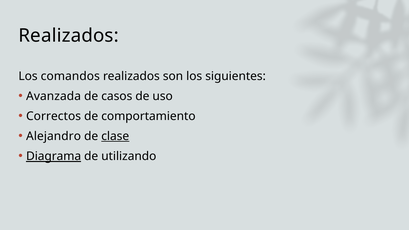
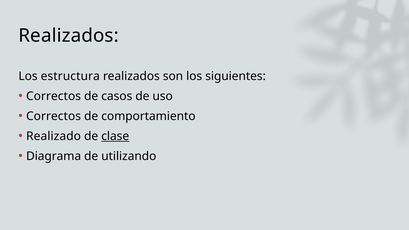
comandos: comandos -> estructura
Avanzada at (54, 96): Avanzada -> Correctos
Alejandro: Alejandro -> Realizado
Diagrama underline: present -> none
